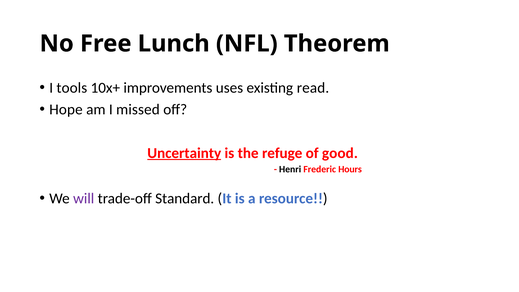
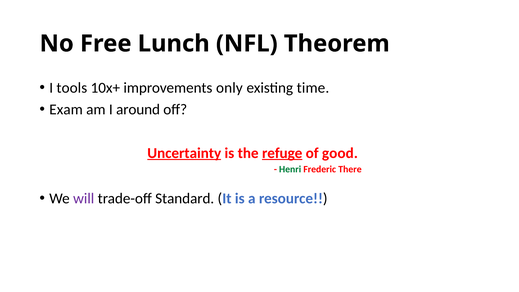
uses: uses -> only
read: read -> time
Hope: Hope -> Exam
missed: missed -> around
refuge underline: none -> present
Henri colour: black -> green
Hours: Hours -> There
